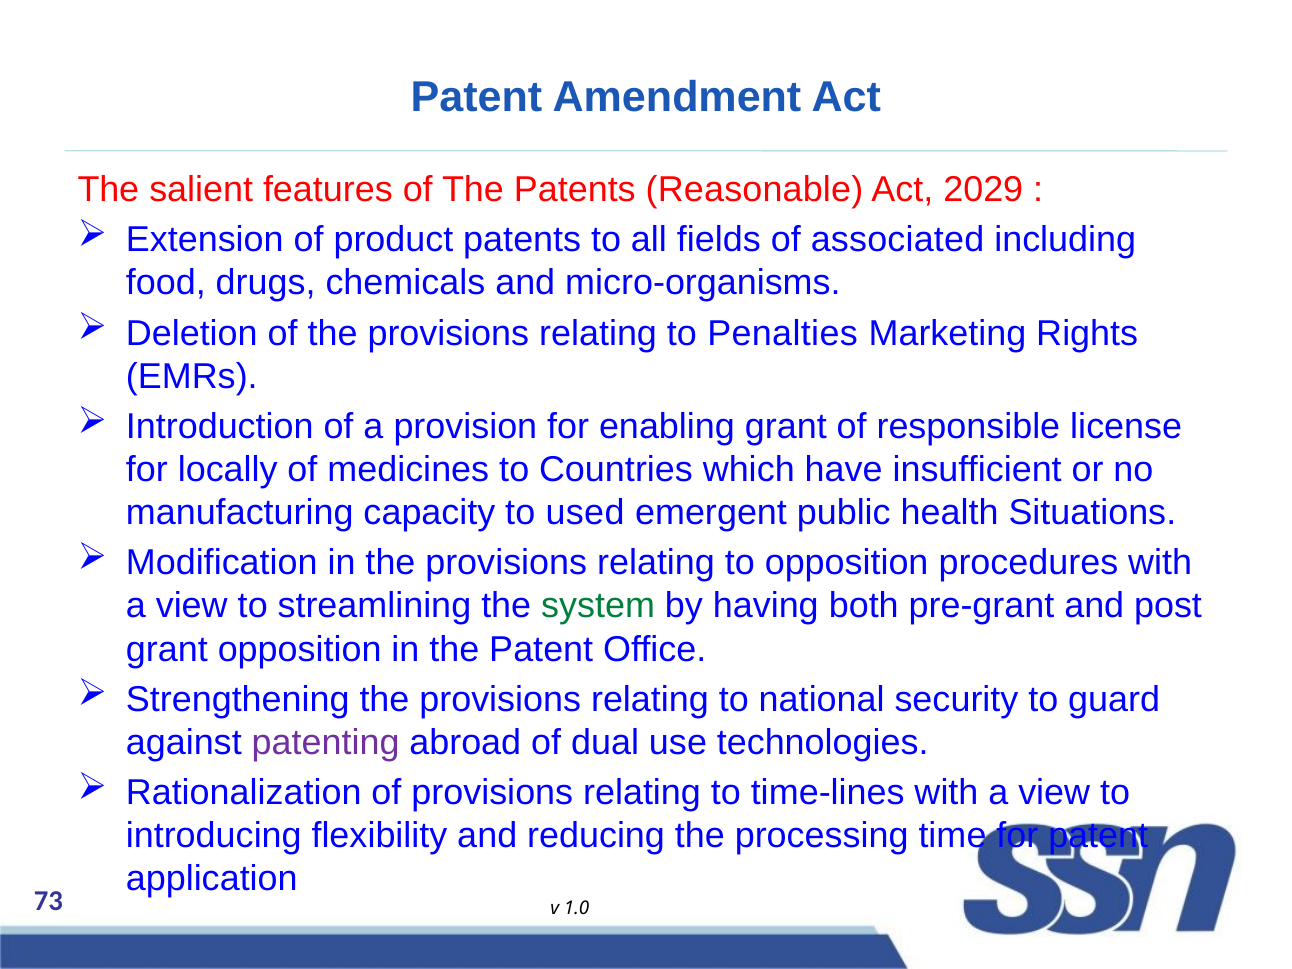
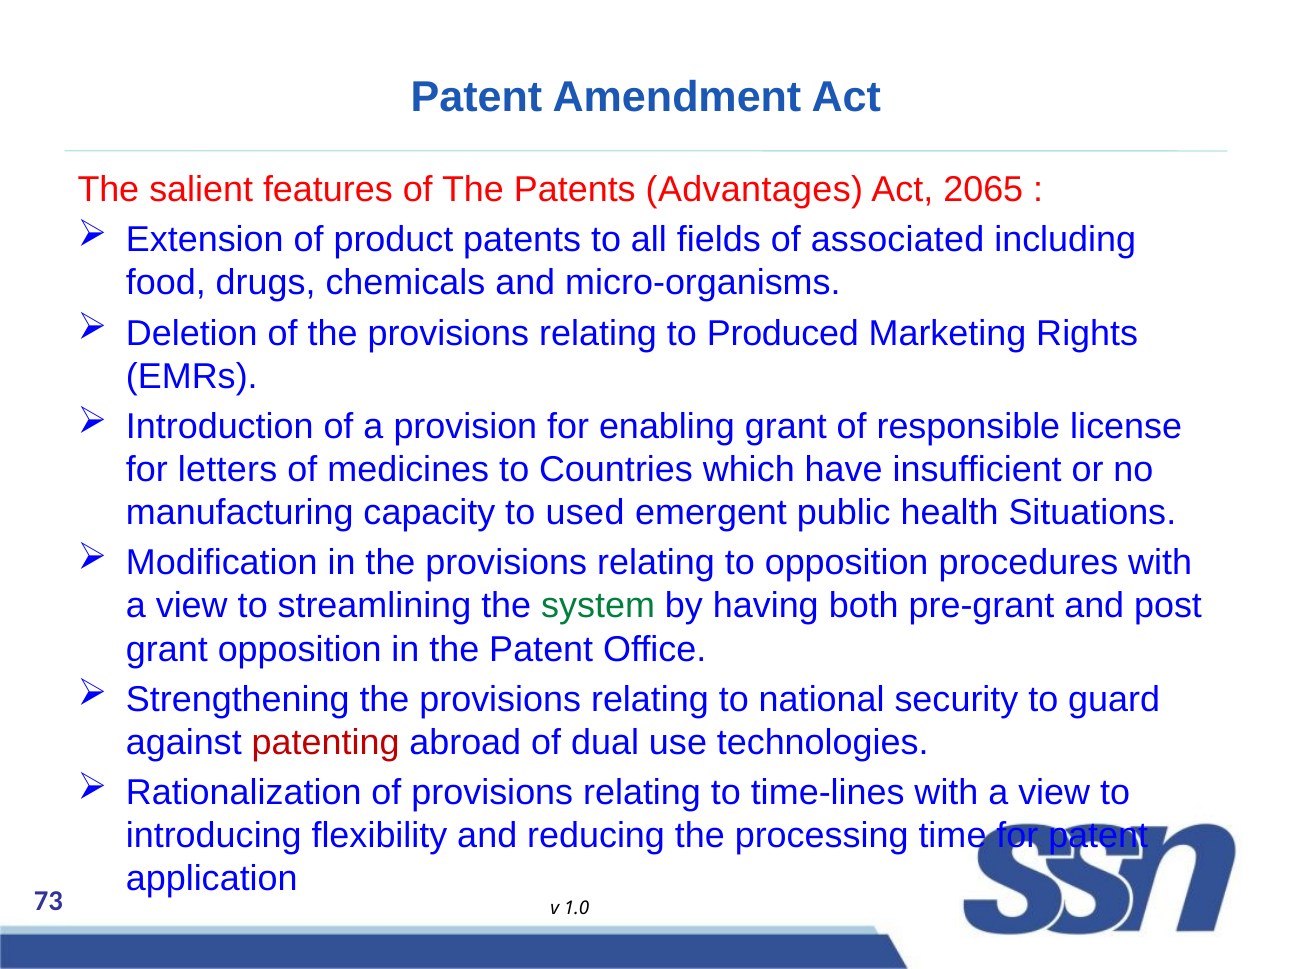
Reasonable: Reasonable -> Advantages
2029: 2029 -> 2065
Penalties: Penalties -> Produced
locally: locally -> letters
patenting colour: purple -> red
